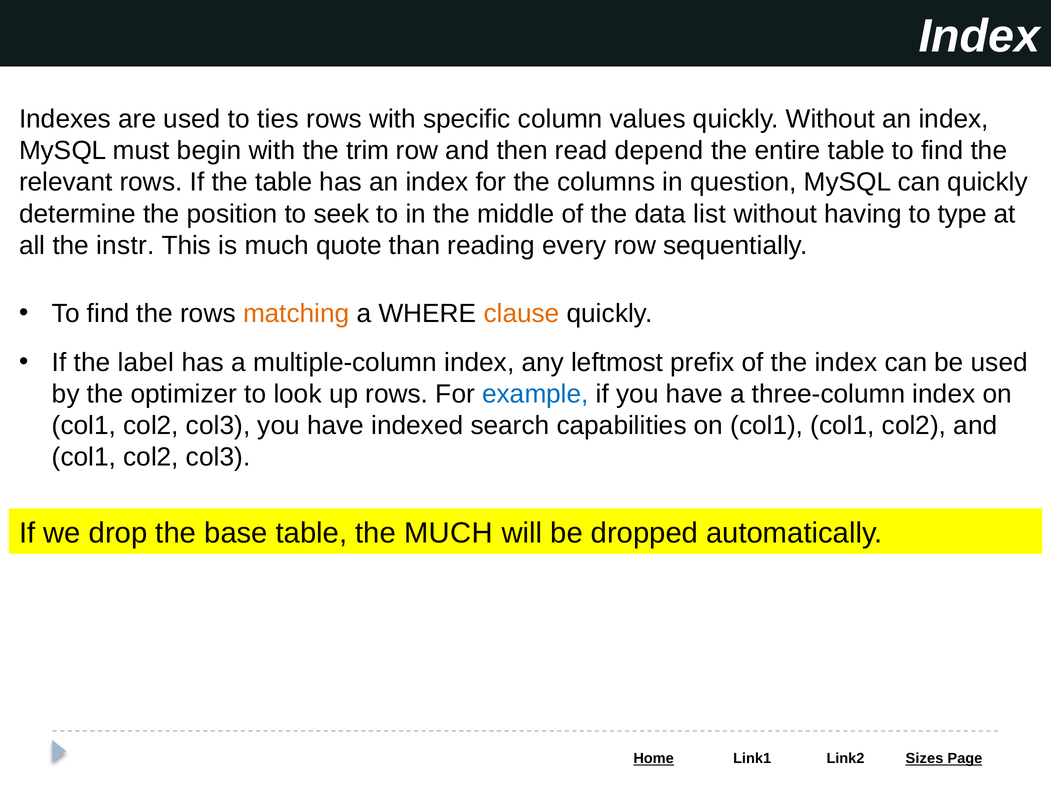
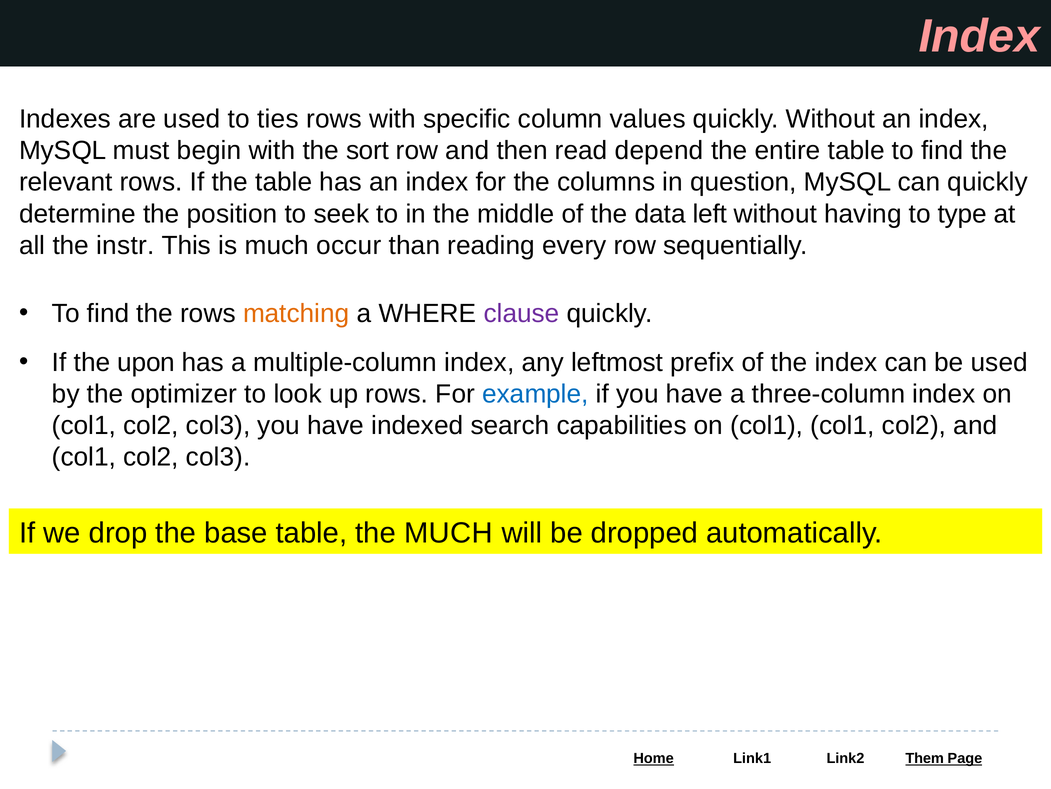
Index at (979, 36) colour: white -> pink
trim: trim -> sort
list: list -> left
quote: quote -> occur
clause colour: orange -> purple
label: label -> upon
Sizes: Sizes -> Them
